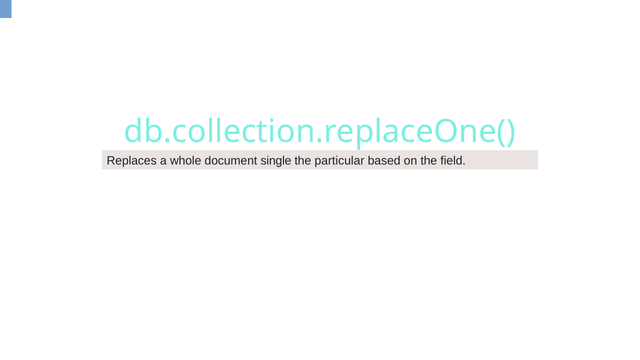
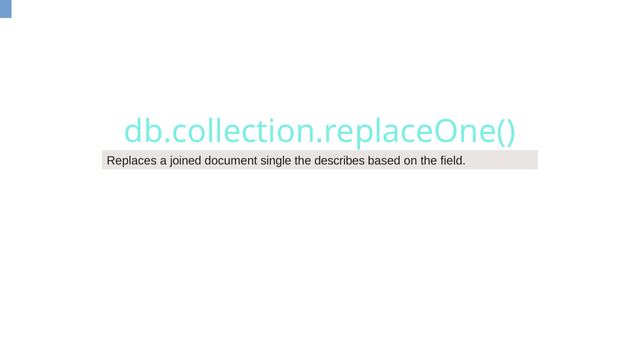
whole: whole -> joined
particular: particular -> describes
